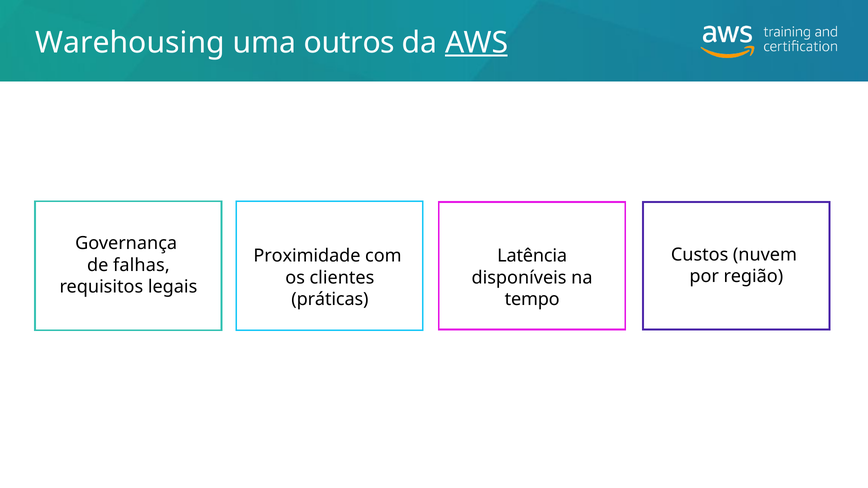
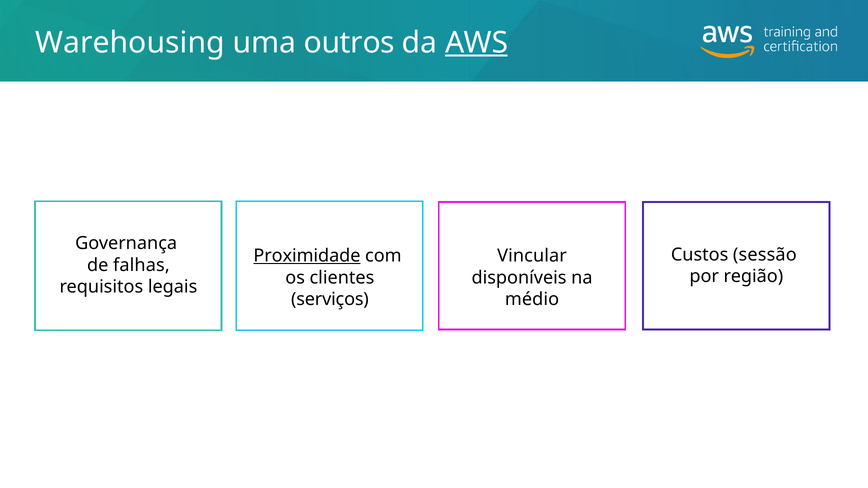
nuvem: nuvem -> sessão
Proximidade underline: none -> present
Latência: Latência -> Vincular
práticas: práticas -> serviços
tempo: tempo -> médio
